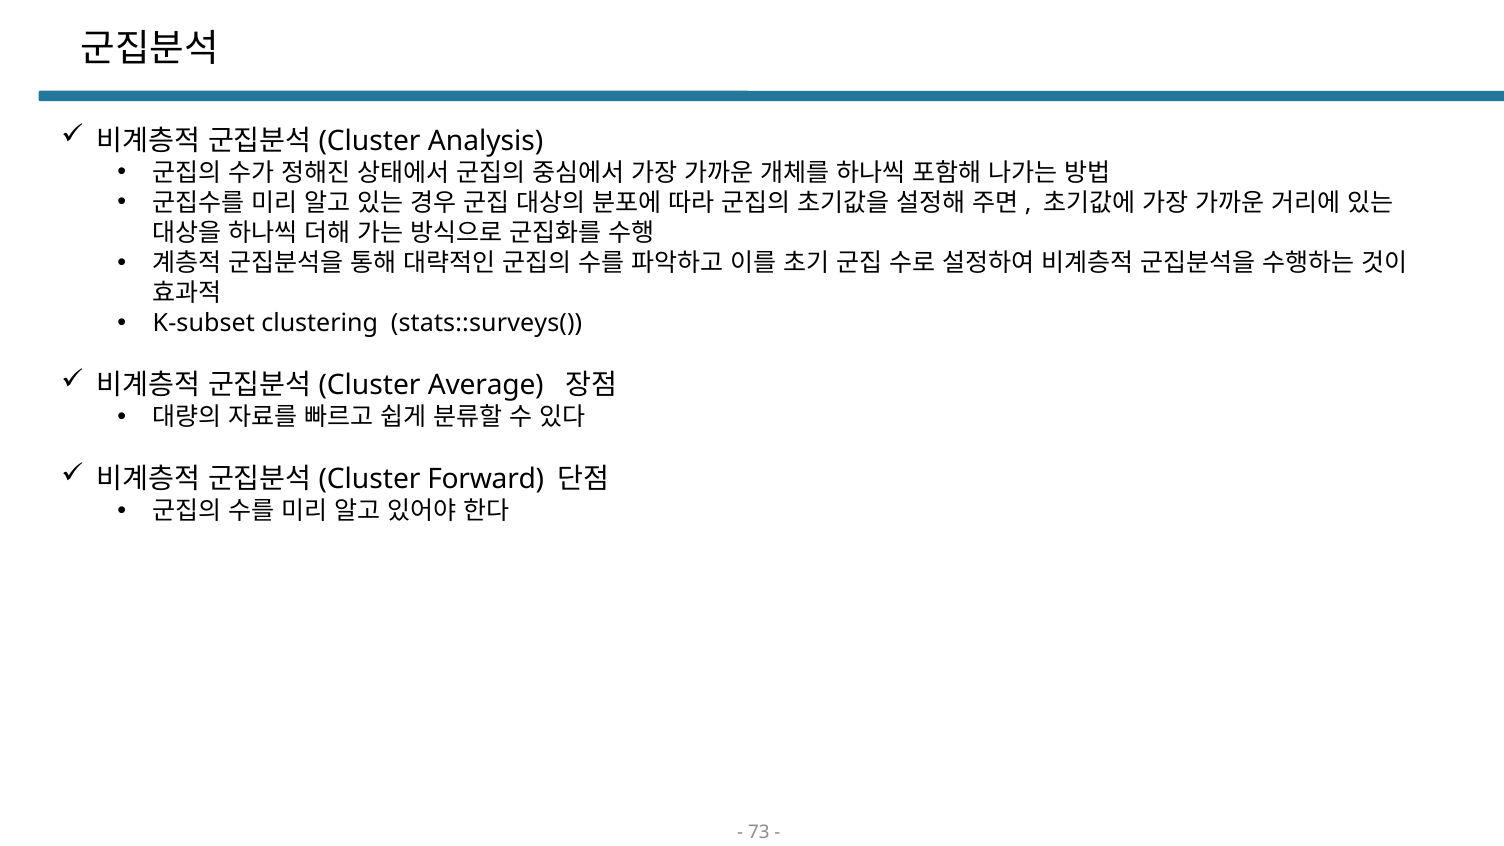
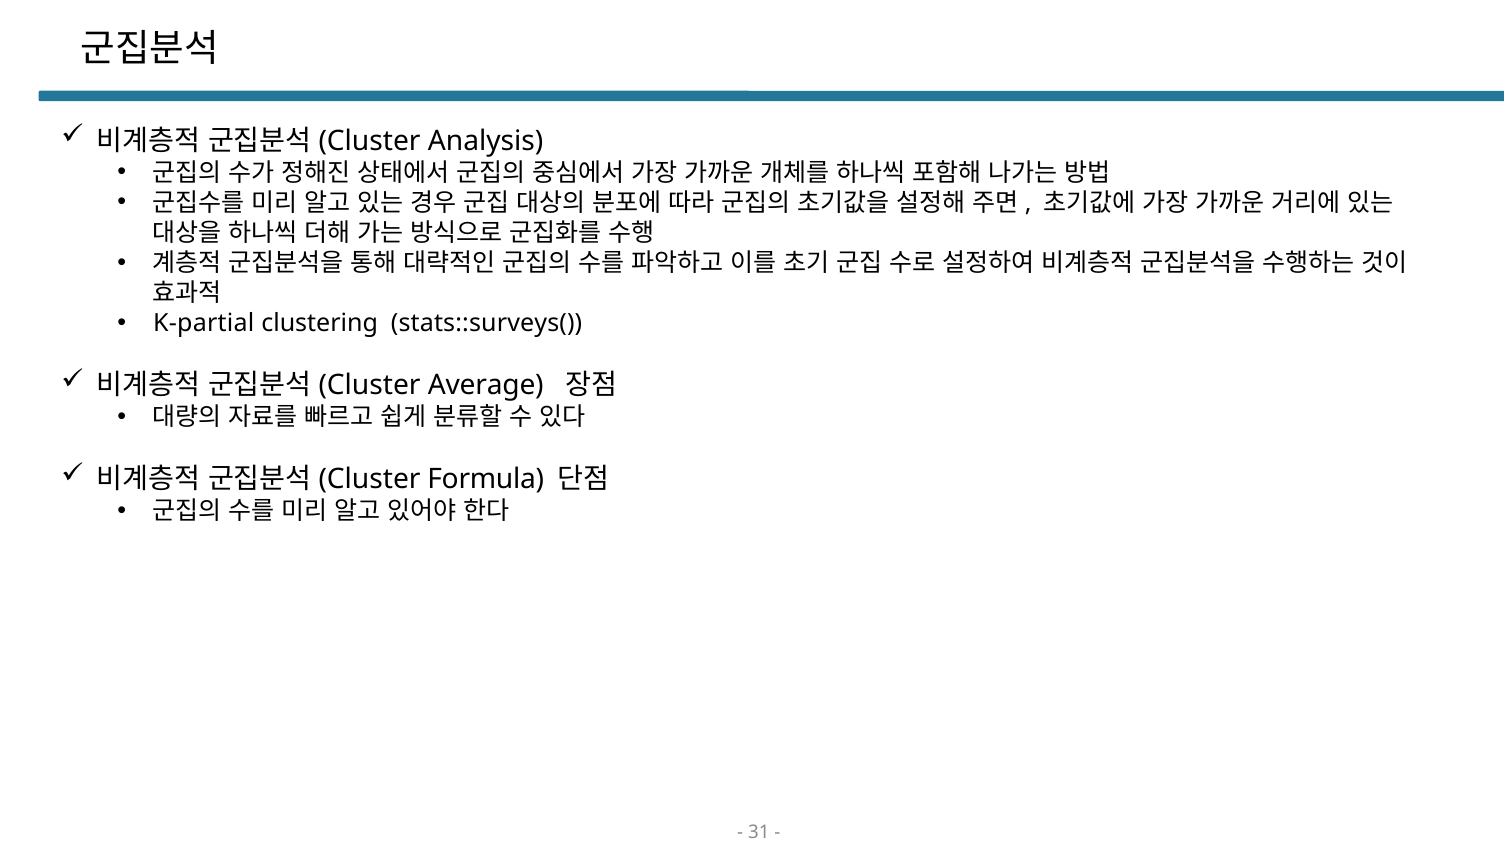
K-subset: K-subset -> K-partial
Forward: Forward -> Formula
73: 73 -> 31
